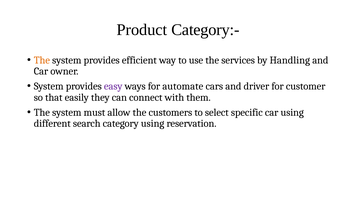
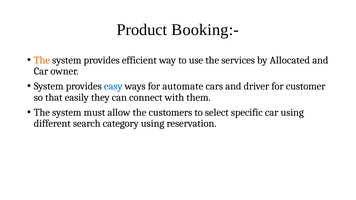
Category:-: Category:- -> Booking:-
Handling: Handling -> Allocated
easy colour: purple -> blue
